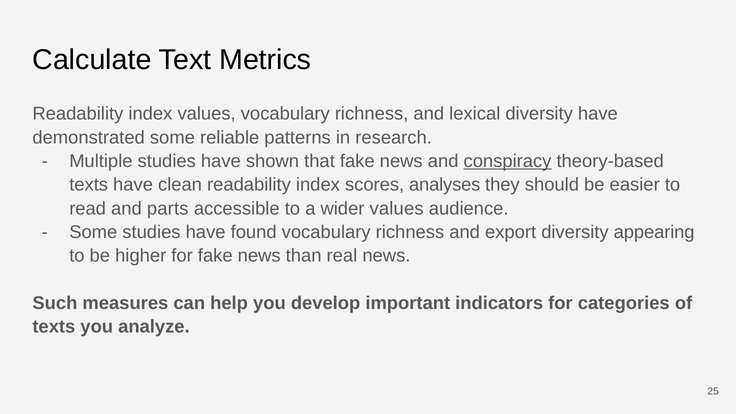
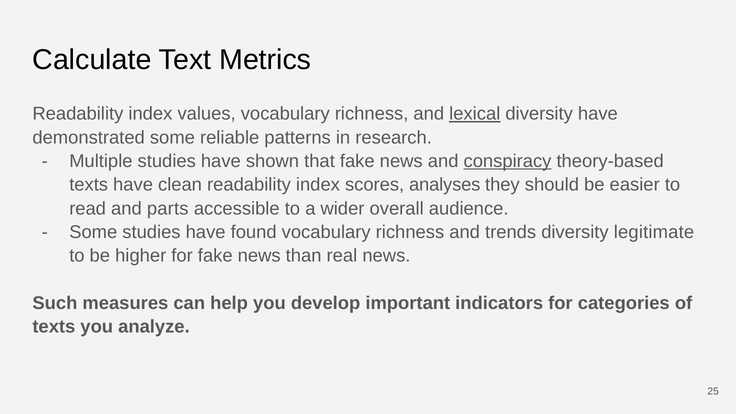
lexical underline: none -> present
wider values: values -> overall
export: export -> trends
appearing: appearing -> legitimate
